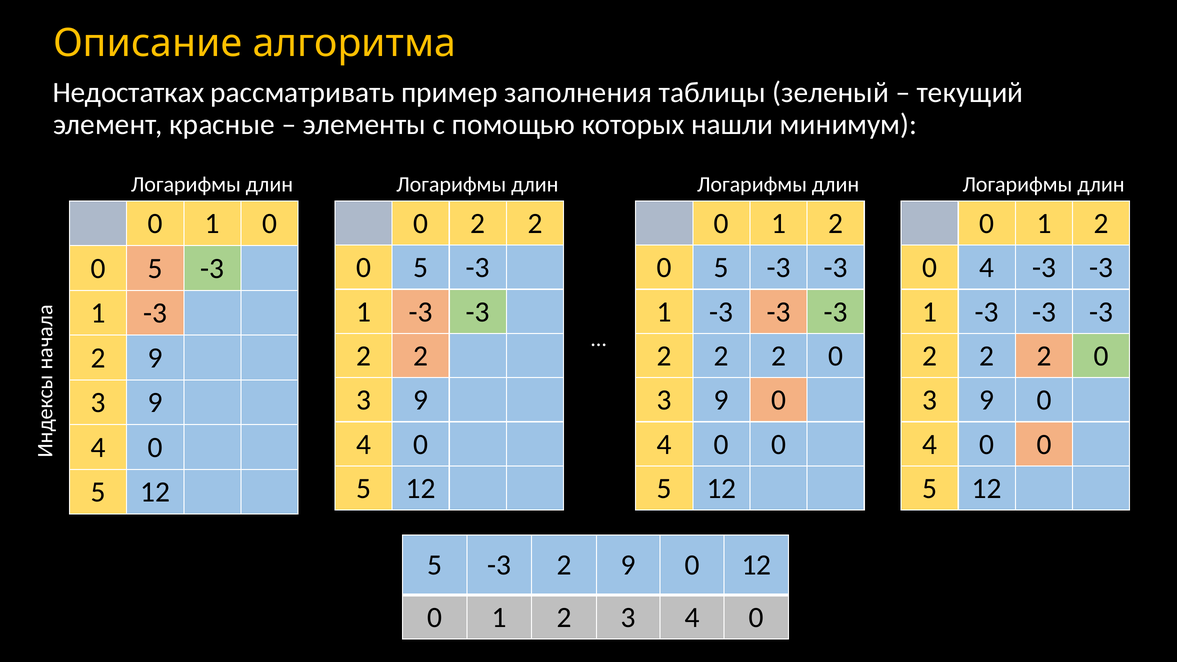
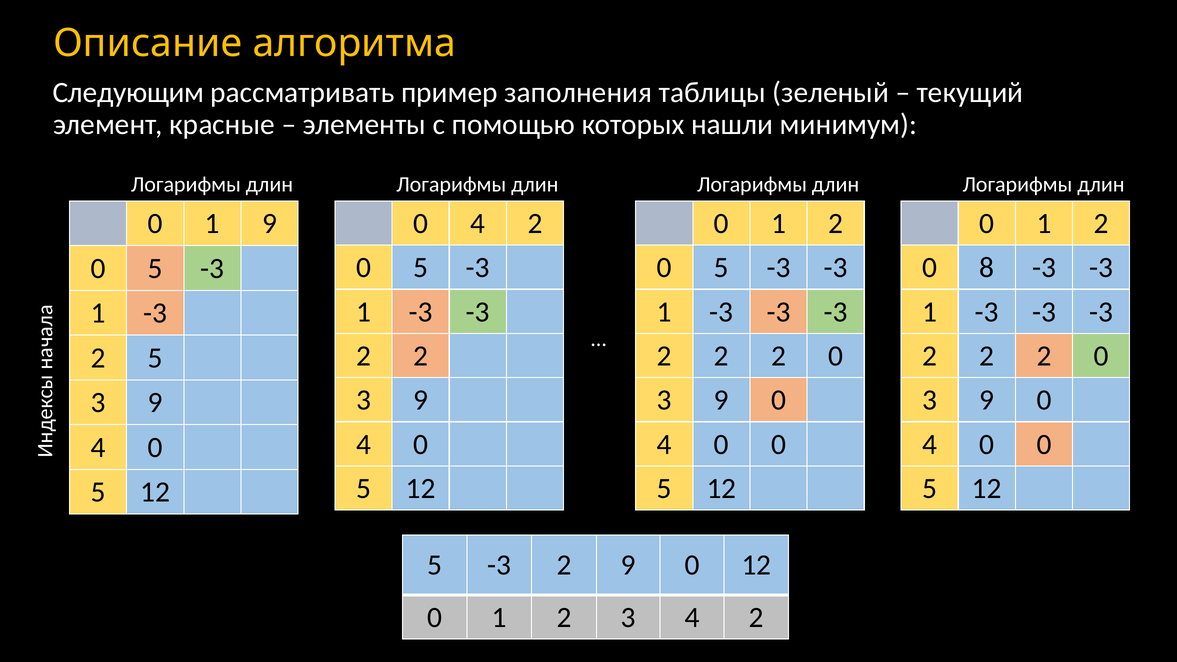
Недостатках: Недостатках -> Следующим
1 0: 0 -> 9
2 at (478, 224): 2 -> 4
4 at (987, 268): 4 -> 8
9 at (155, 358): 9 -> 5
3 4 0: 0 -> 2
